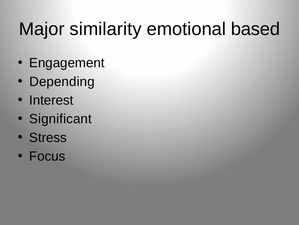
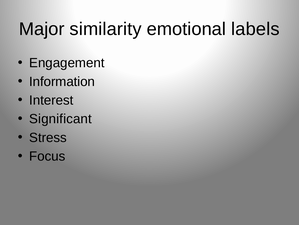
based: based -> labels
Depending: Depending -> Information
